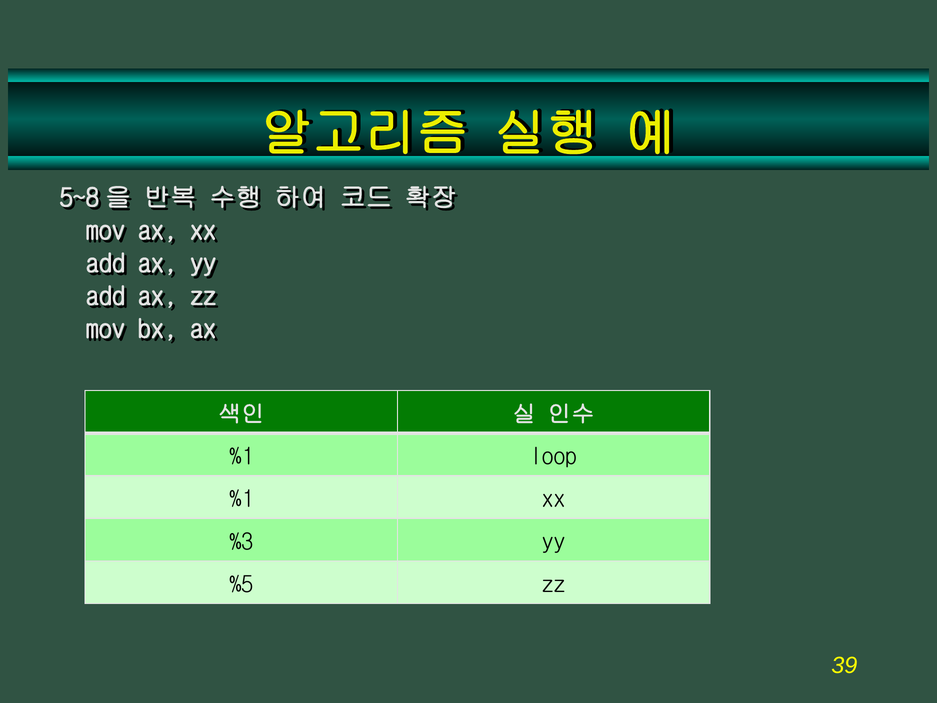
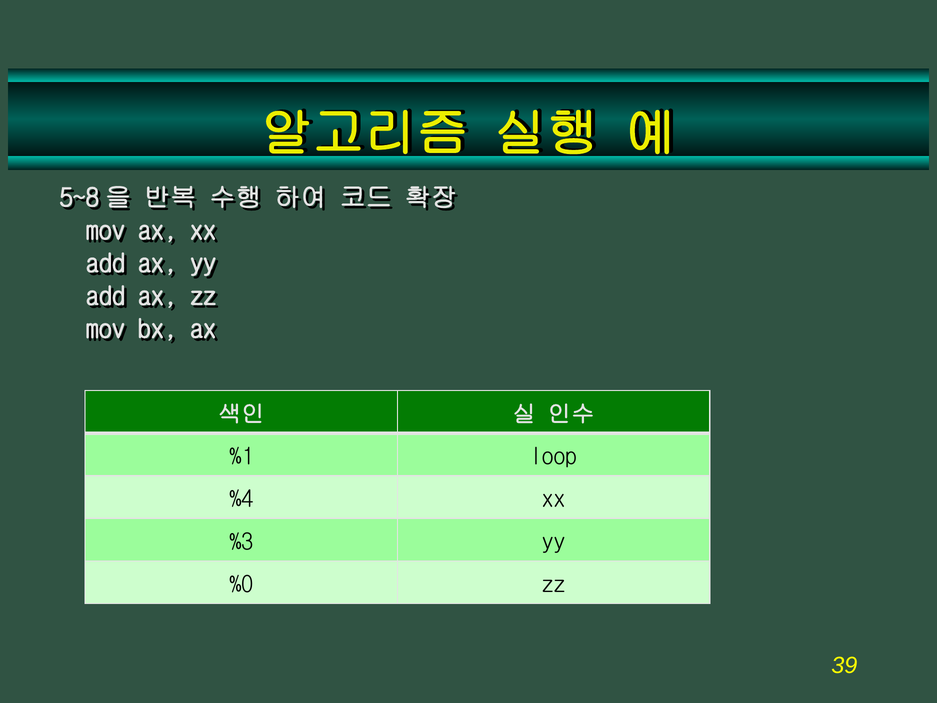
%1 at (241, 499): %1 -> %4
%5: %5 -> %0
